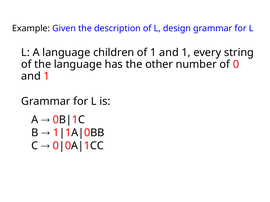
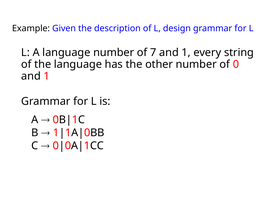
language children: children -> number
of 1: 1 -> 7
